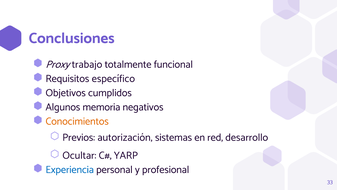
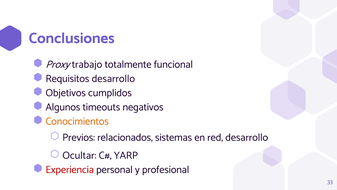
Requisitos específico: específico -> desarrollo
memoria: memoria -> timeouts
autorización: autorización -> relacionados
Experiencia colour: blue -> red
